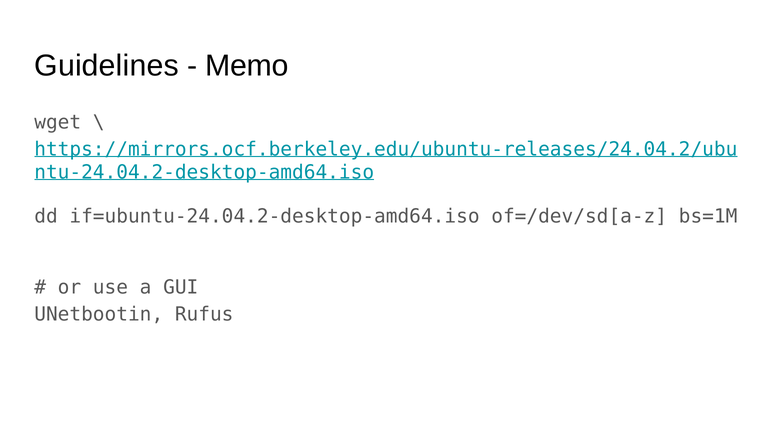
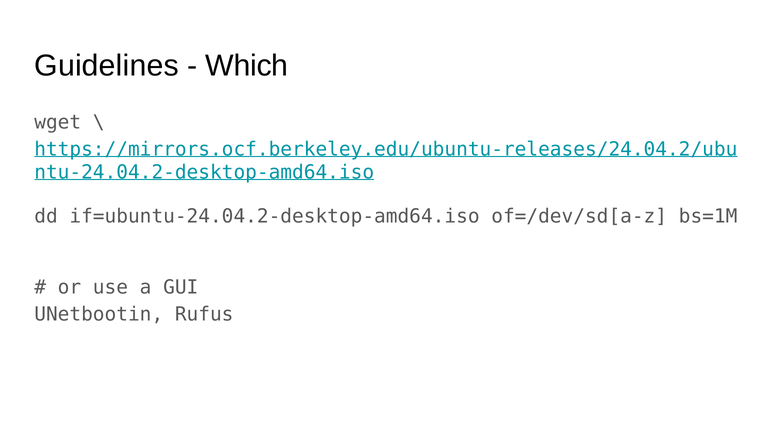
Memo: Memo -> Which
